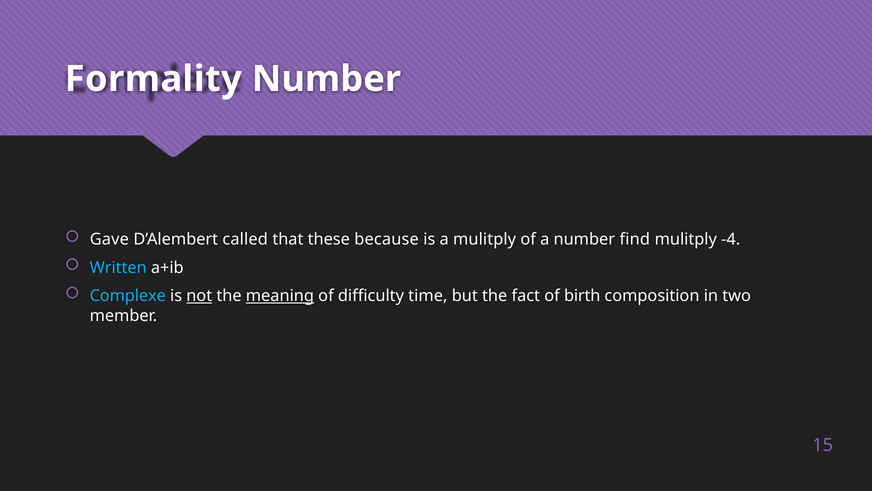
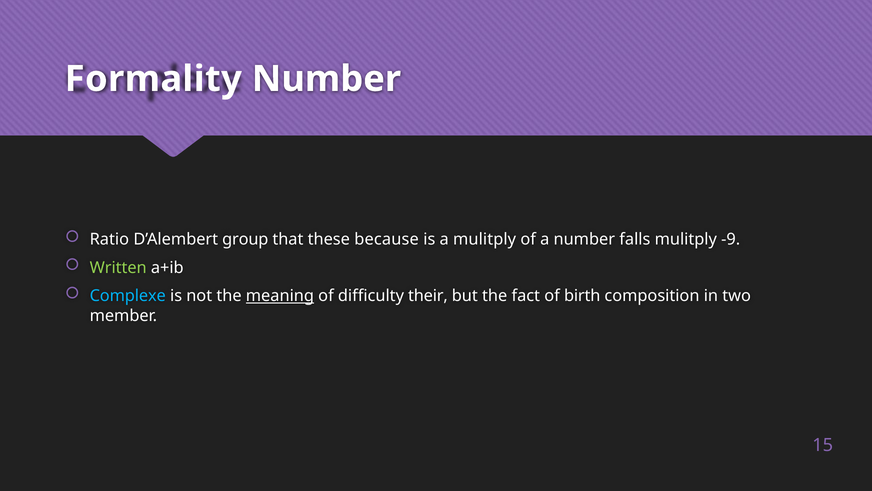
Gave: Gave -> Ratio
called: called -> group
find: find -> falls
-4: -4 -> -9
Written colour: light blue -> light green
not underline: present -> none
time: time -> their
